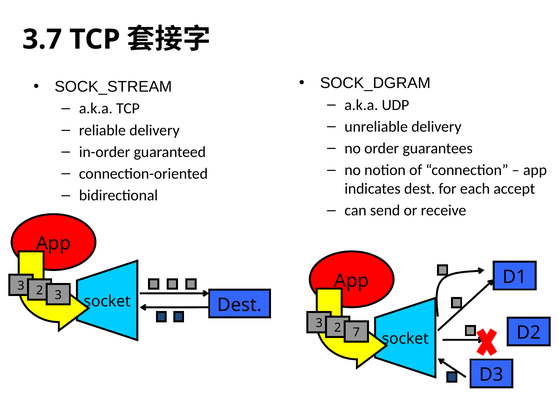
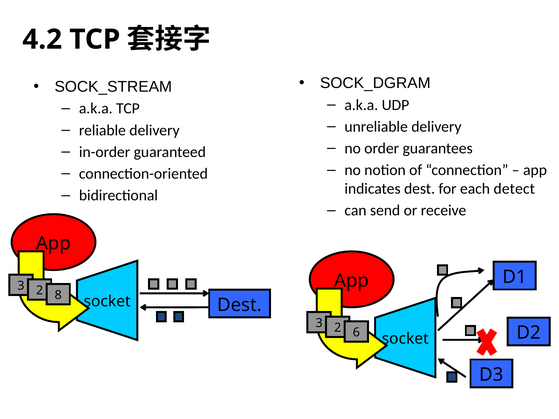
3.7: 3.7 -> 4.2
accept: accept -> detect
2 3: 3 -> 8
7: 7 -> 6
